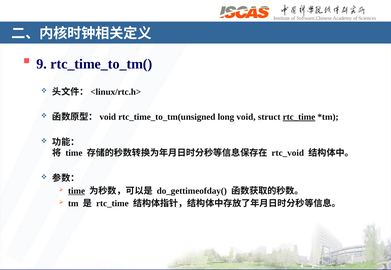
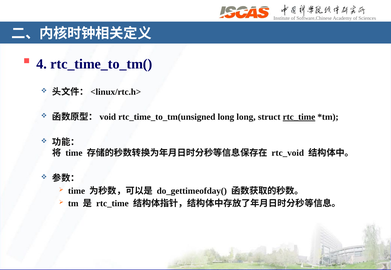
9: 9 -> 4
long void: void -> long
time at (77, 191) underline: present -> none
